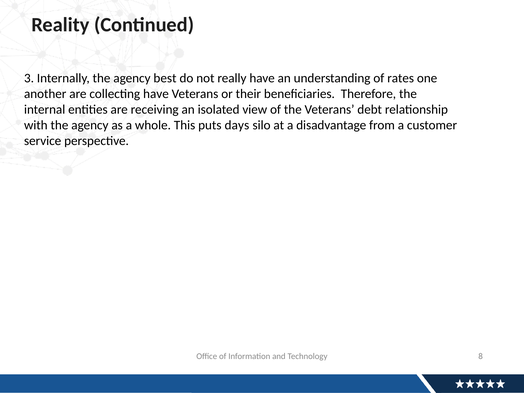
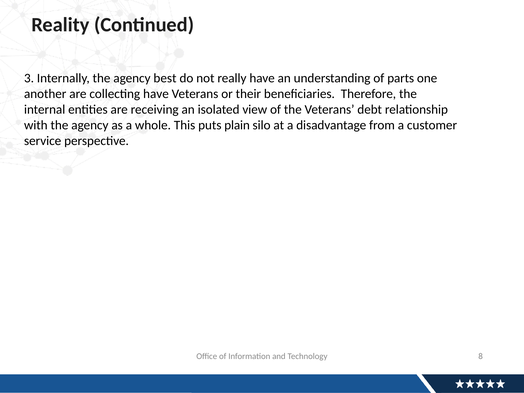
rates: rates -> parts
days: days -> plain
